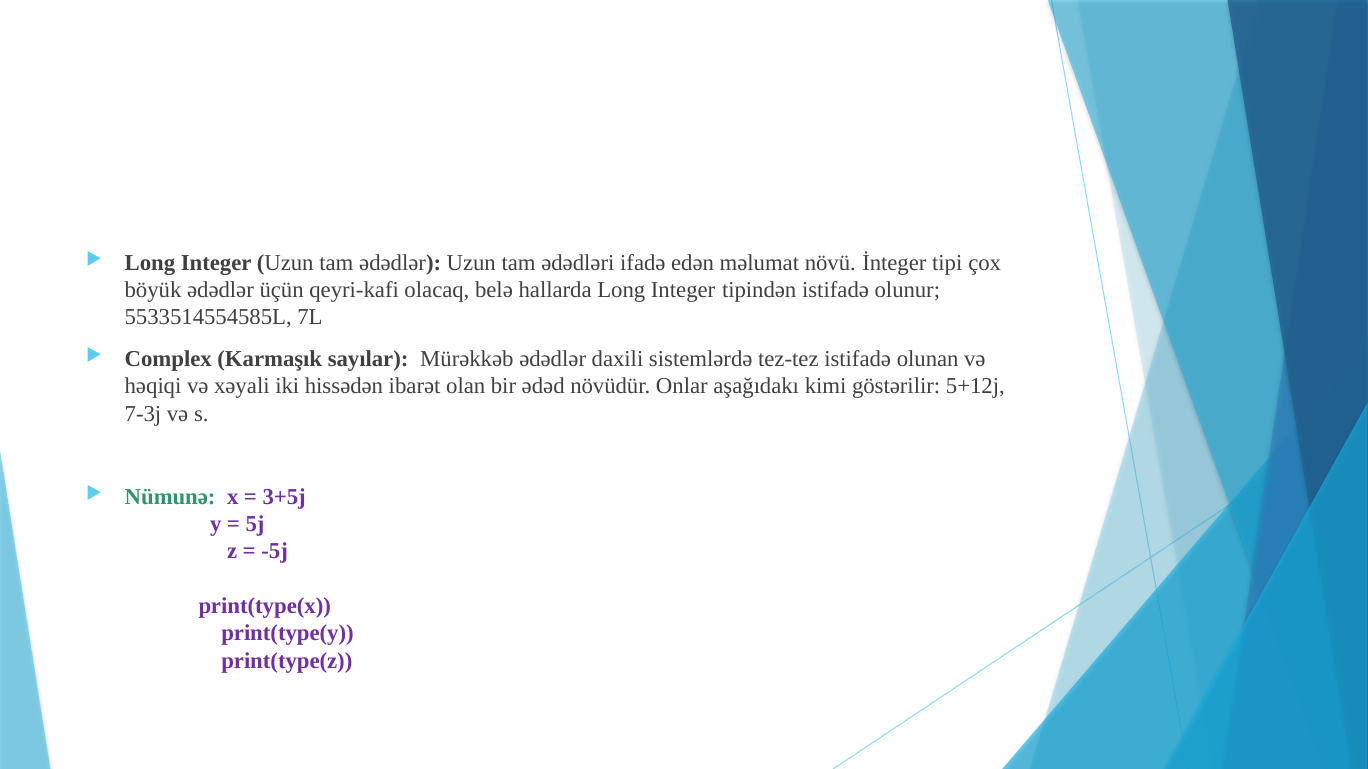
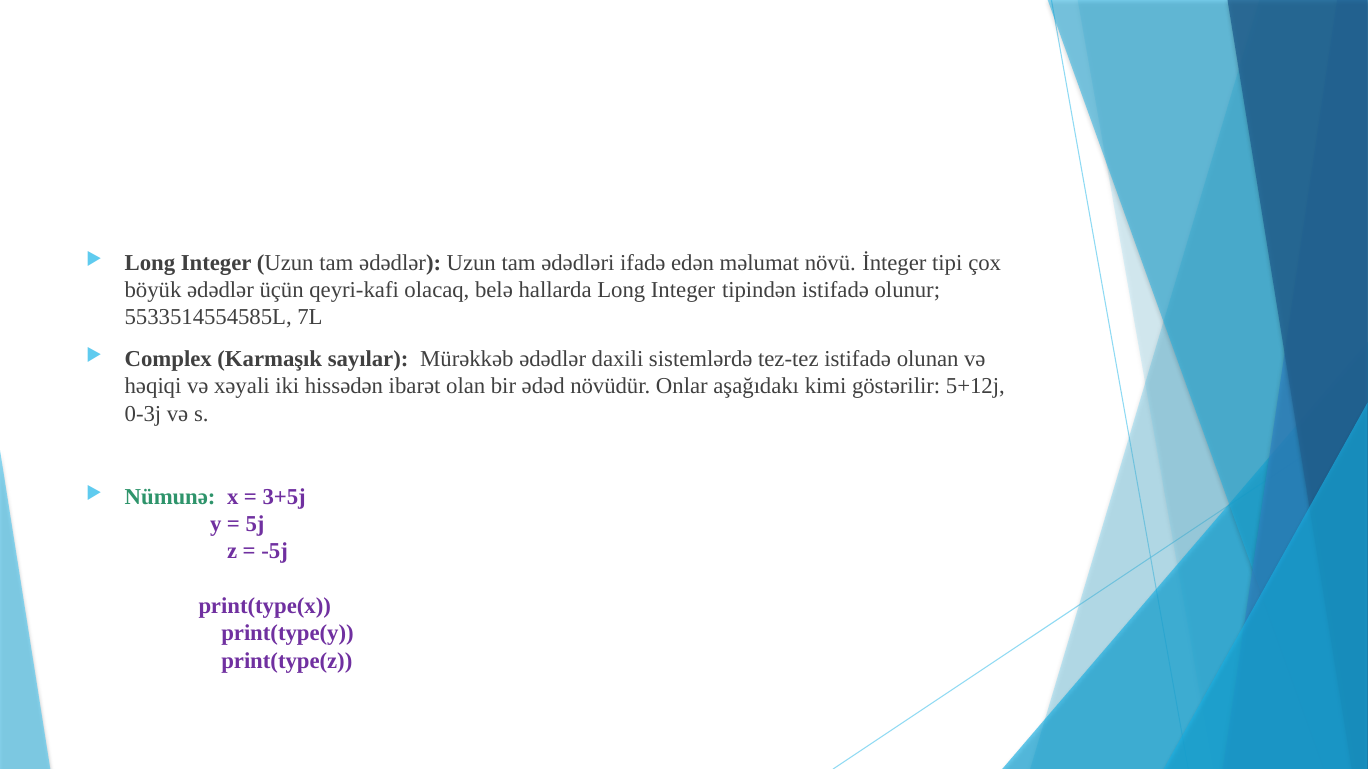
7-3j: 7-3j -> 0-3j
